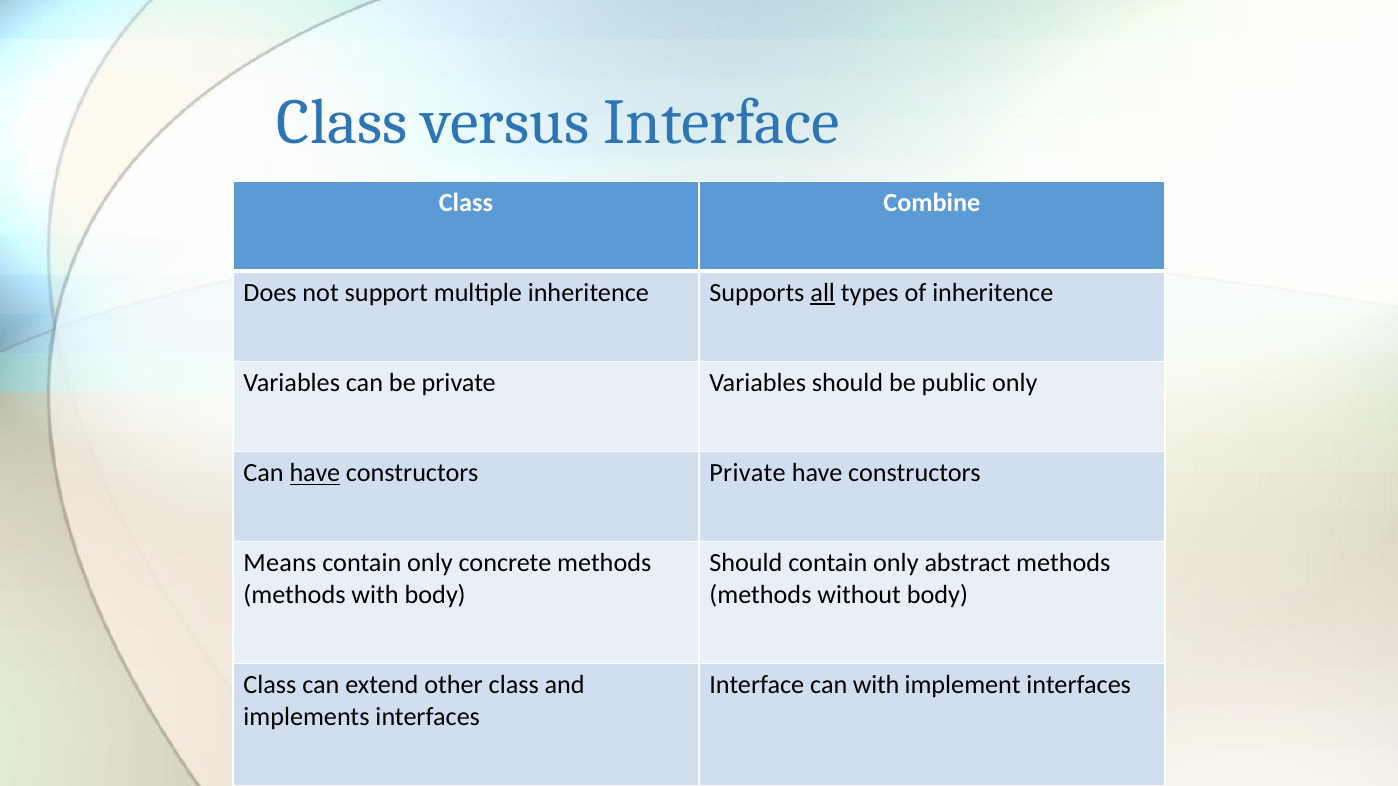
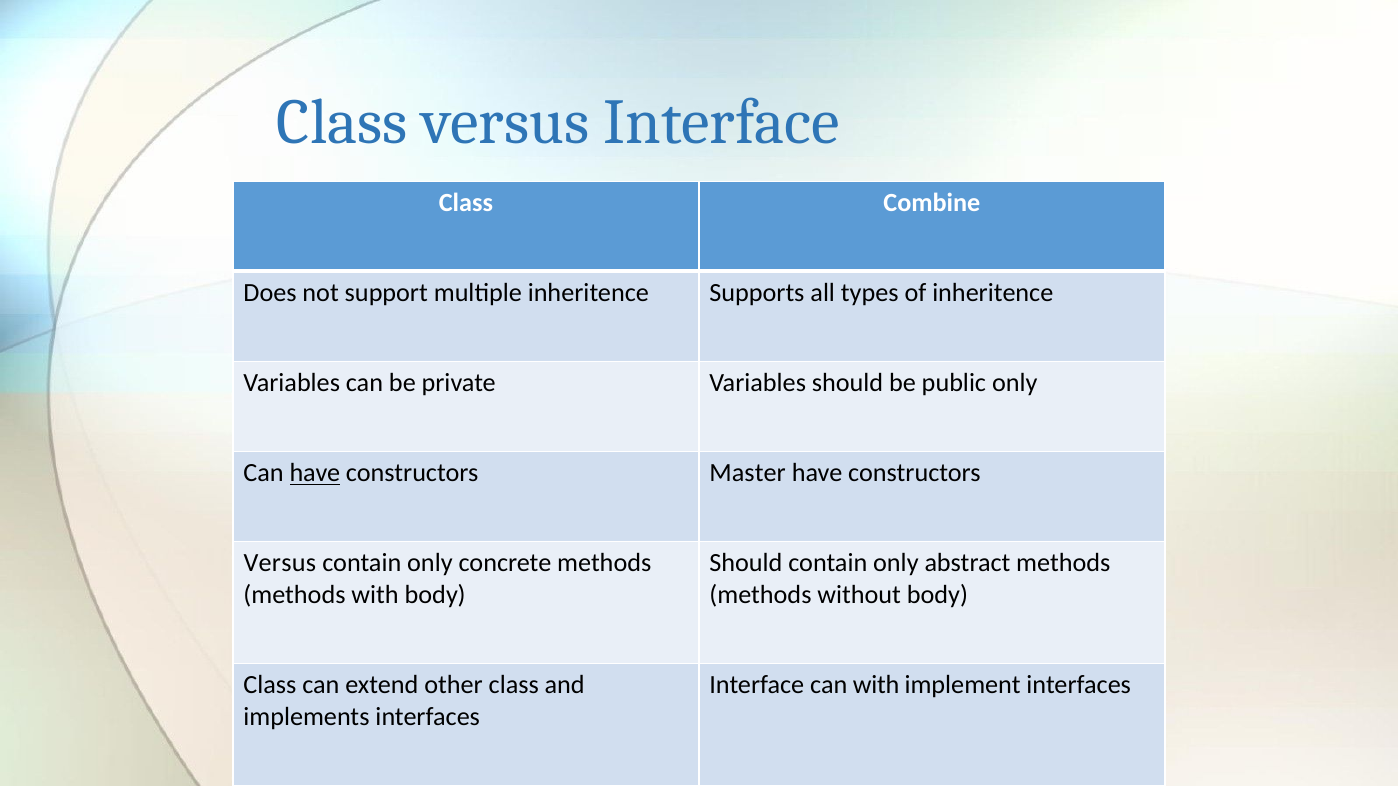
all underline: present -> none
constructors Private: Private -> Master
Means at (280, 563): Means -> Versus
